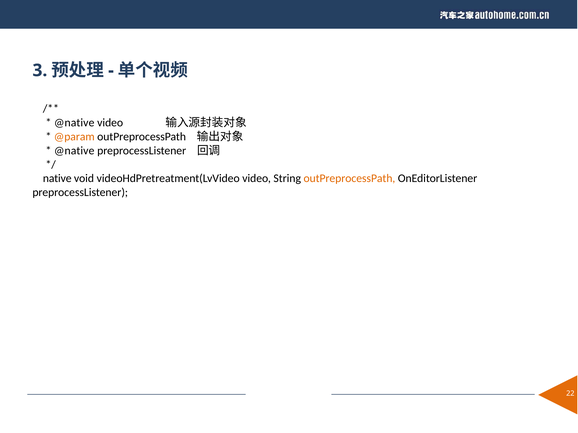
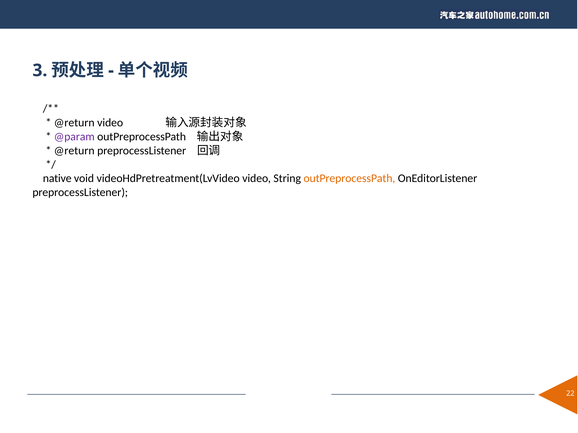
@native at (74, 123): @native -> @return
@param colour: orange -> purple
@native at (74, 151): @native -> @return
